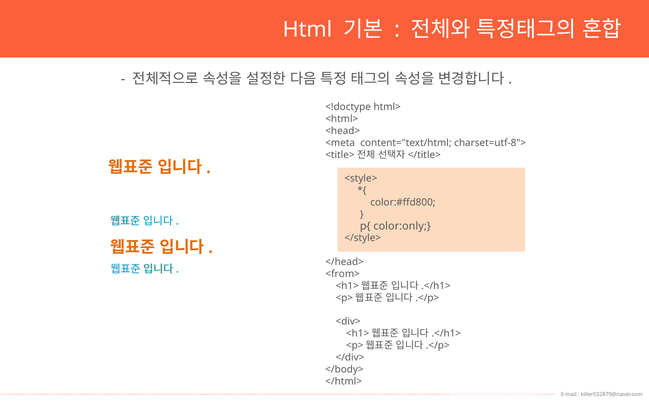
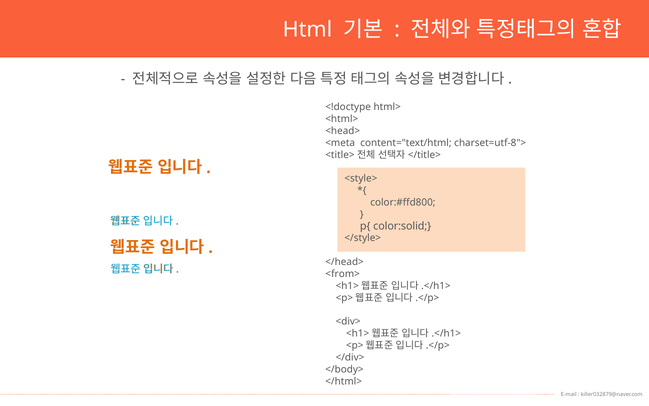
color:only: color:only -> color:solid
